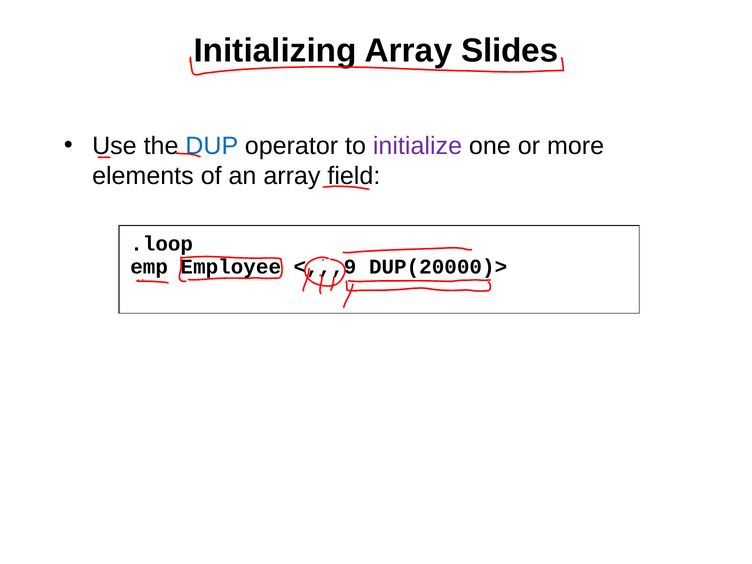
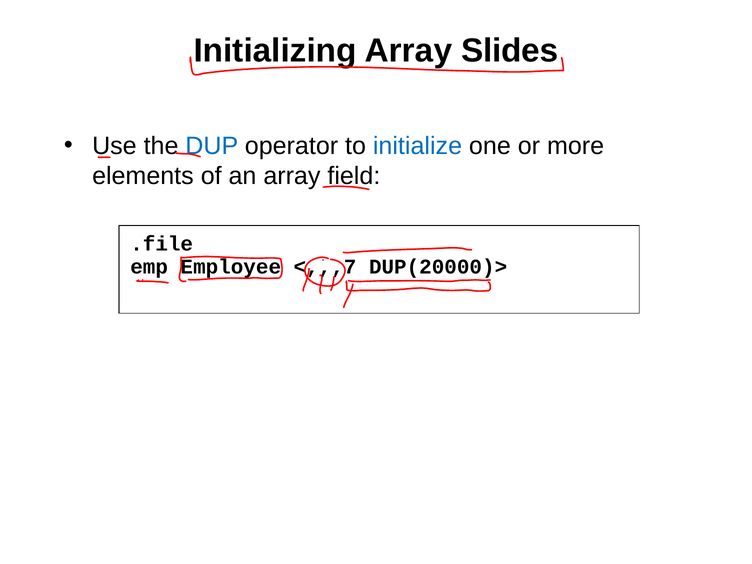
initialize colour: purple -> blue
.loop: .loop -> .file
<,,,9: <,,,9 -> <,,,7
